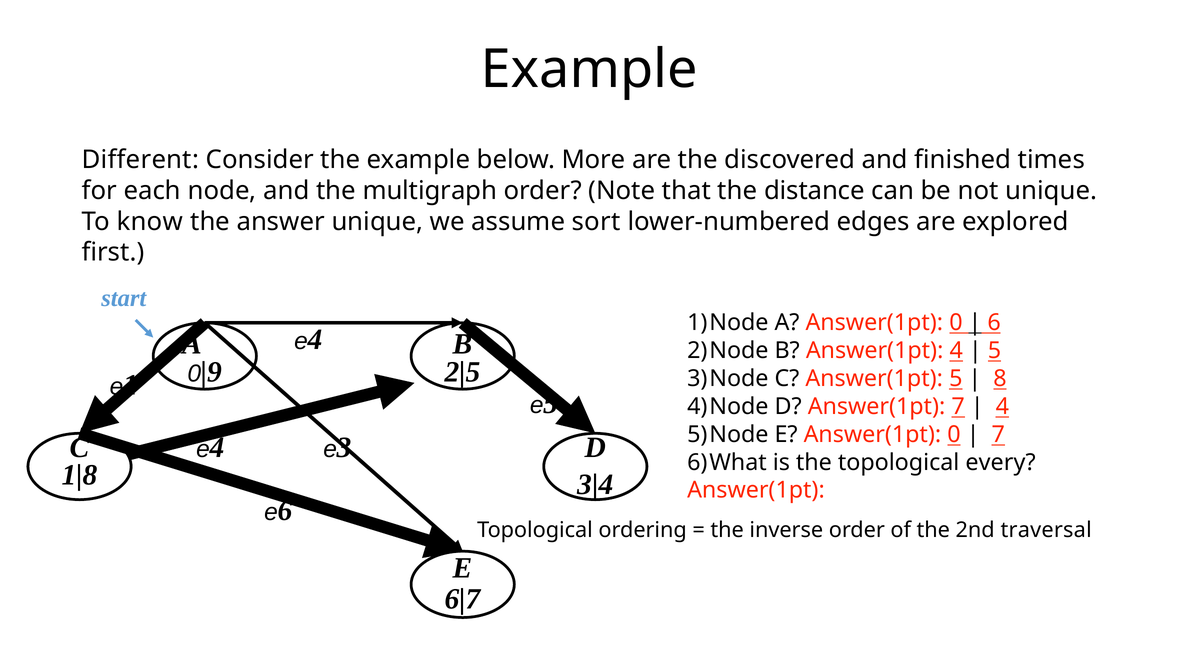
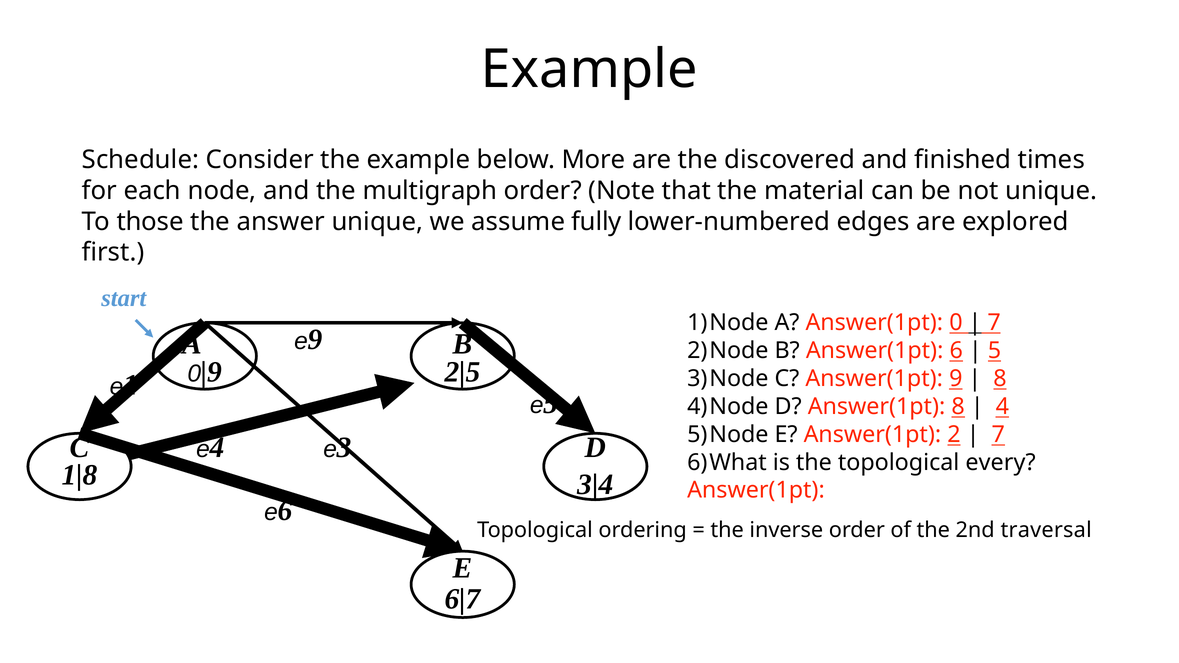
Different: Different -> Schedule
distance: distance -> material
know: know -> those
sort: sort -> fully
6 at (994, 323): 6 -> 7
4 at (315, 340): 4 -> 9
Answer(1pt 4: 4 -> 6
Answer(1pt 5: 5 -> 9
Answer(1pt 7: 7 -> 8
E Answer(1pt 0: 0 -> 2
